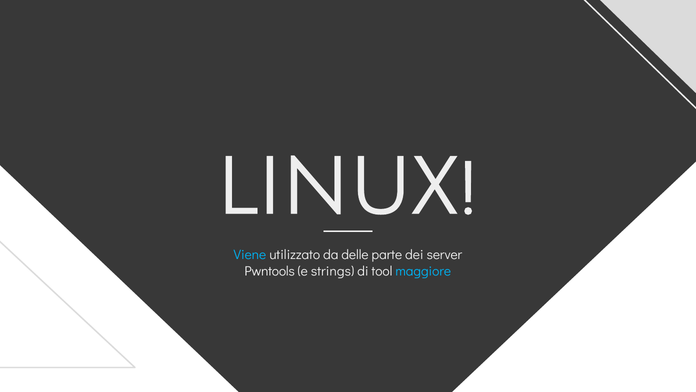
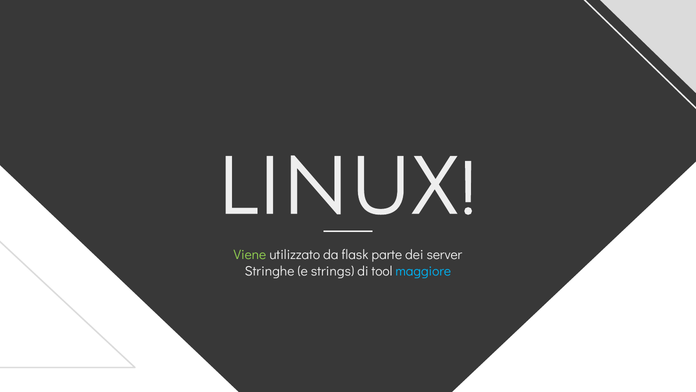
Viene colour: light blue -> light green
delle: delle -> flask
Pwntools: Pwntools -> Stringhe
